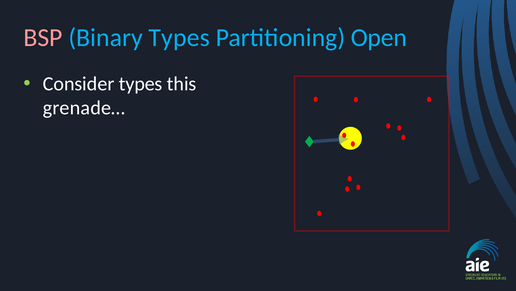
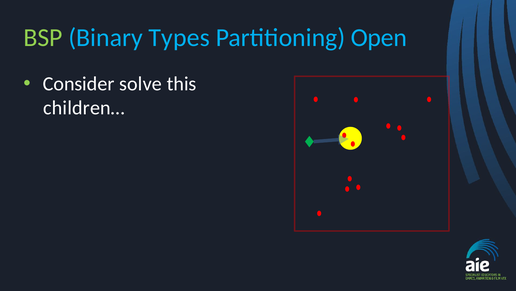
BSP colour: pink -> light green
Consider types: types -> solve
grenade…: grenade… -> children…
